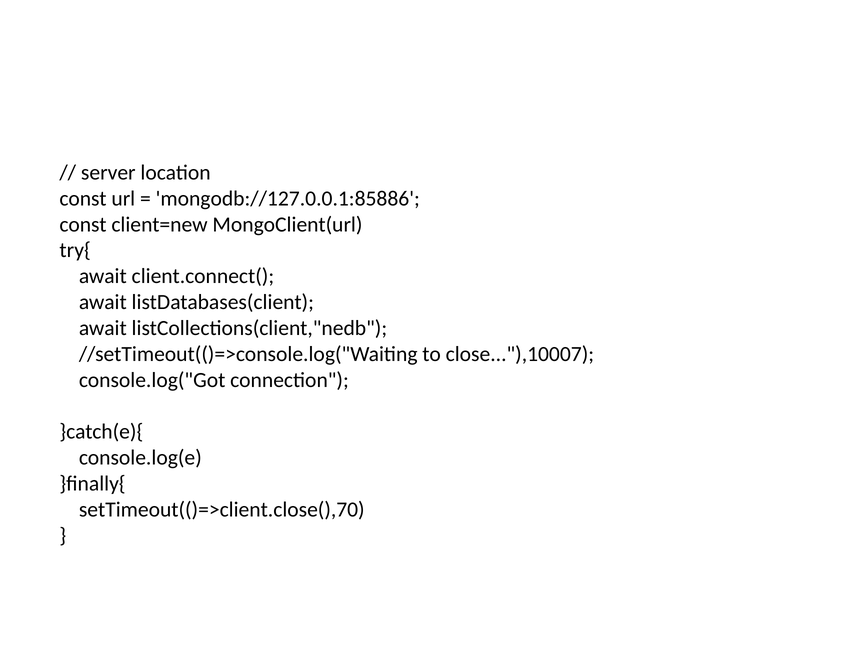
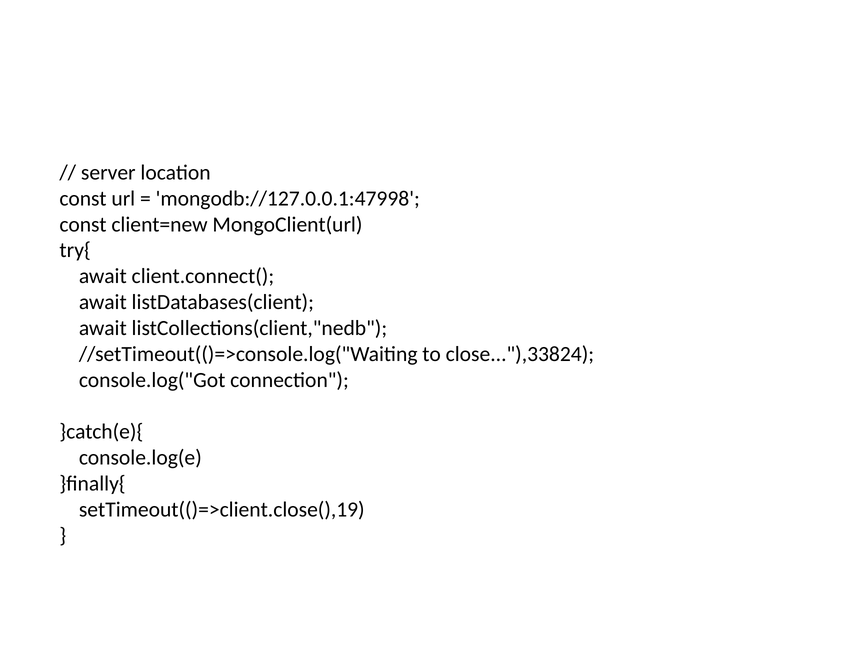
mongodb://127.0.0.1:85886: mongodb://127.0.0.1:85886 -> mongodb://127.0.0.1:47998
close..."),10007: close..."),10007 -> close..."),33824
setTimeout(()=>client.close(),70: setTimeout(()=>client.close(),70 -> setTimeout(()=>client.close(),19
